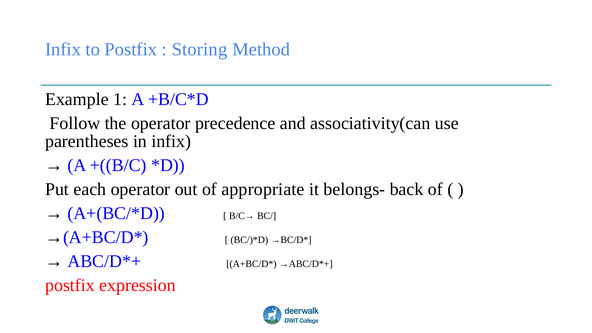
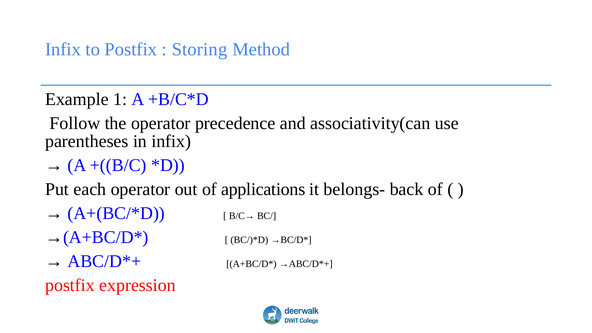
appropriate: appropriate -> applications
